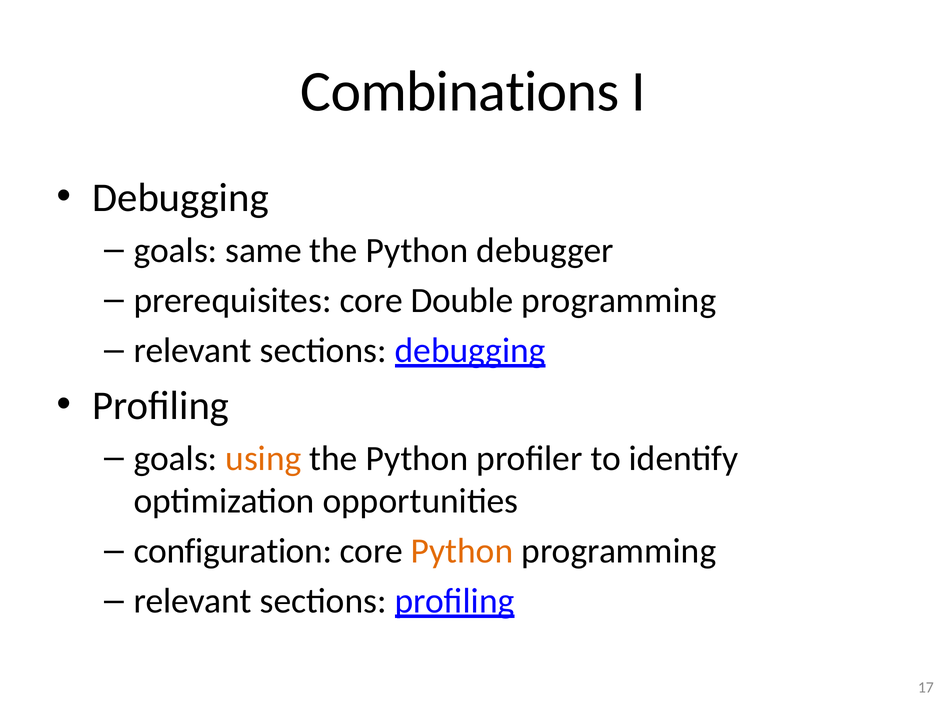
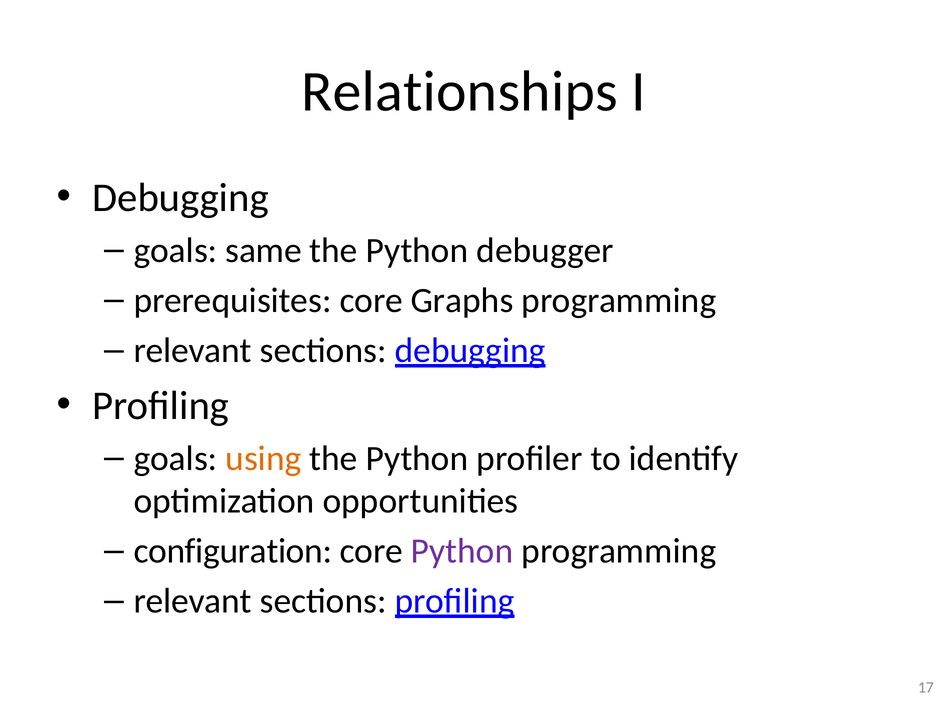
Combinations: Combinations -> Relationships
Double: Double -> Graphs
Python at (462, 551) colour: orange -> purple
